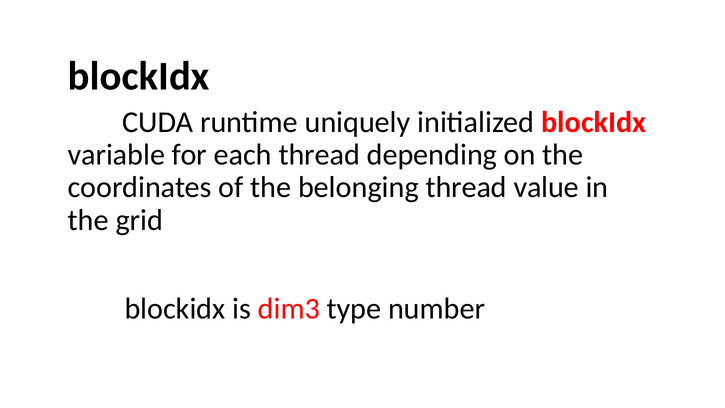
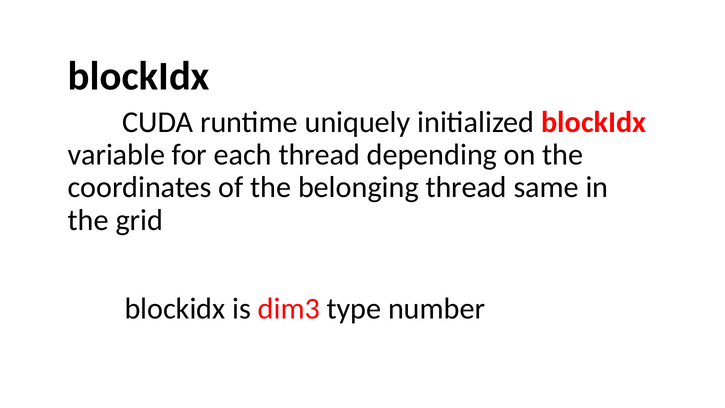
value: value -> same
